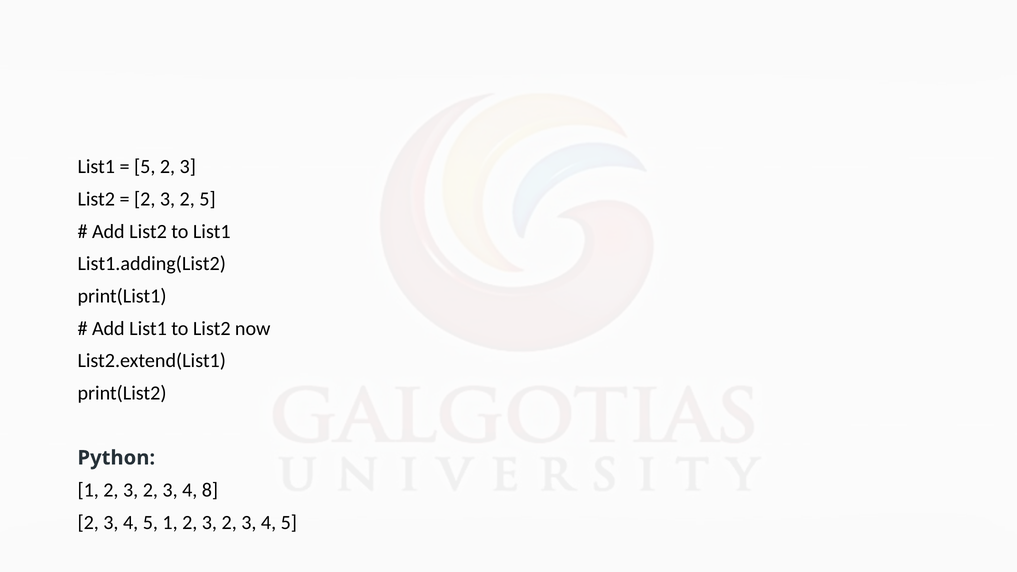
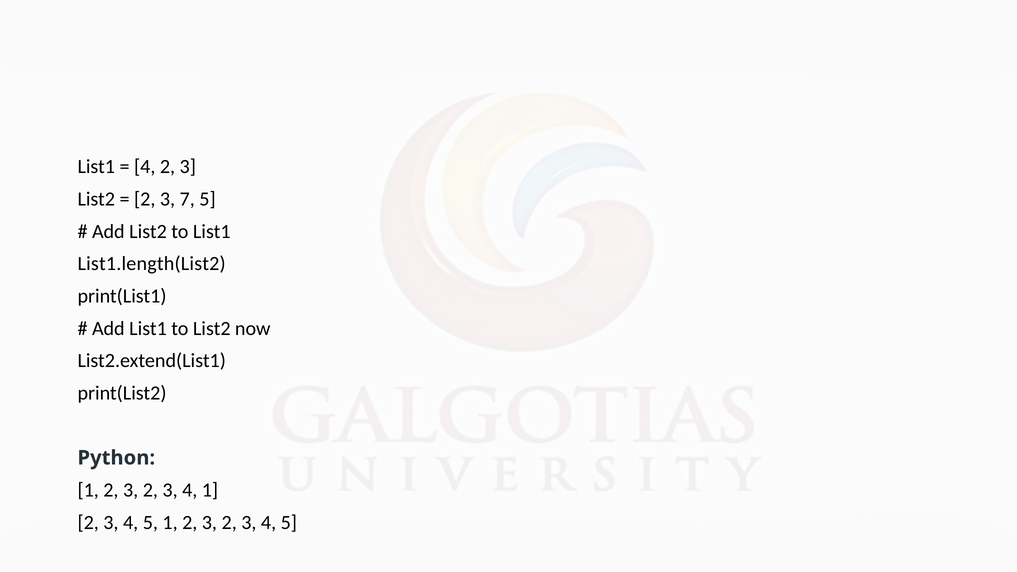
5 at (145, 167): 5 -> 4
2 at (187, 199): 2 -> 7
List1.adding(List2: List1.adding(List2 -> List1.length(List2
4 8: 8 -> 1
